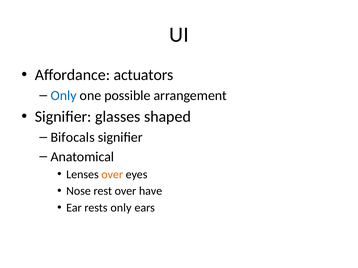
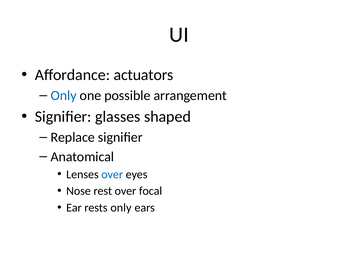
Bifocals: Bifocals -> Replace
over at (112, 175) colour: orange -> blue
have: have -> focal
